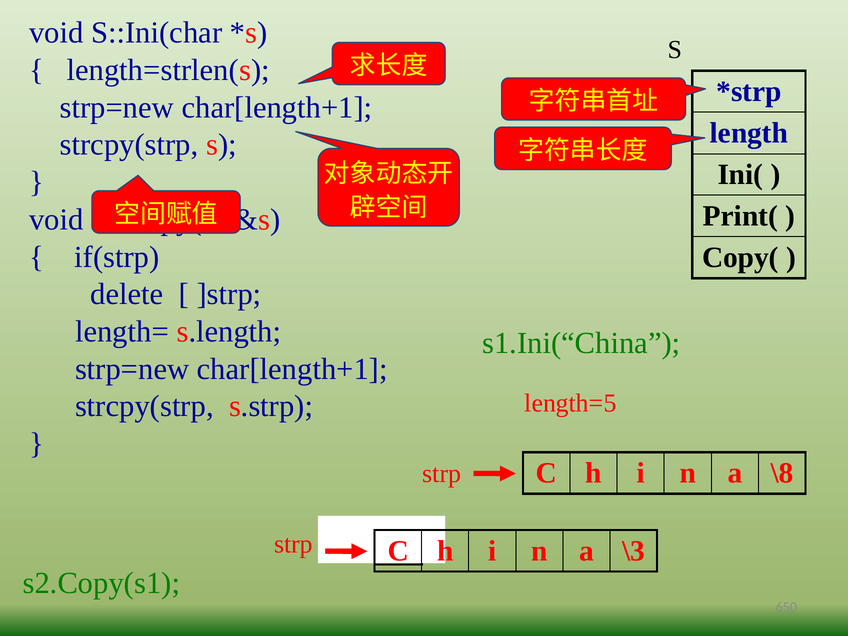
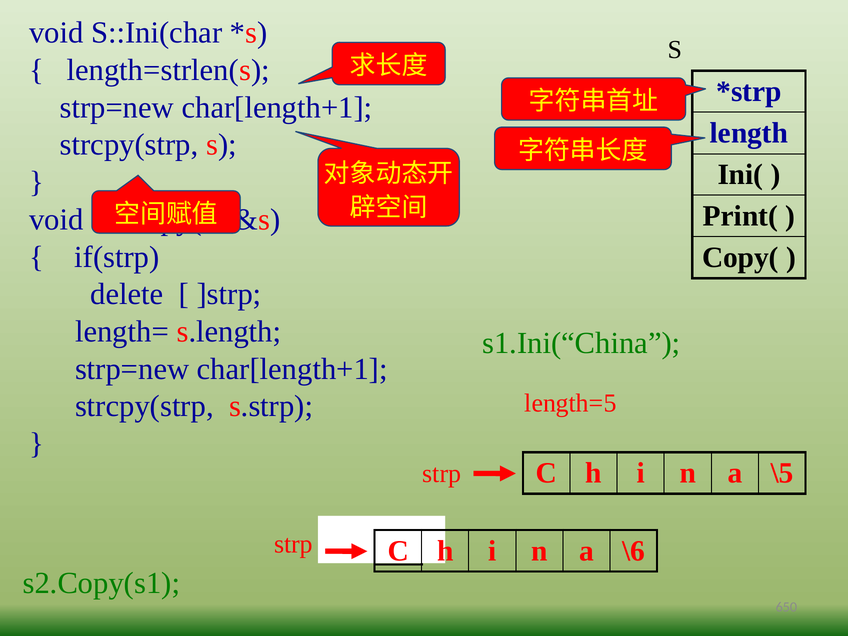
\8: \8 -> \5
\3: \3 -> \6
